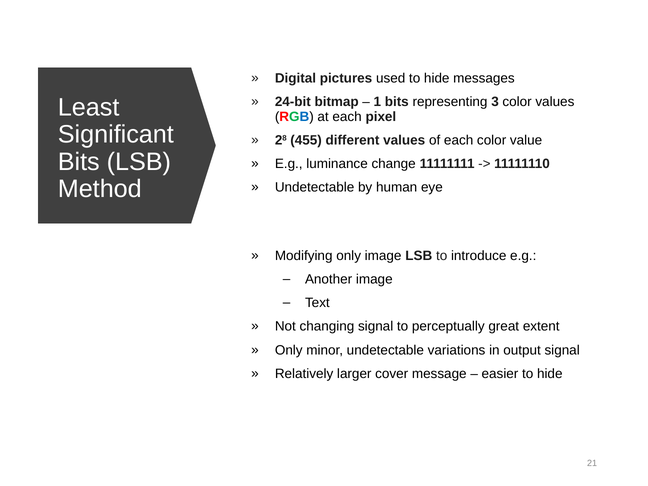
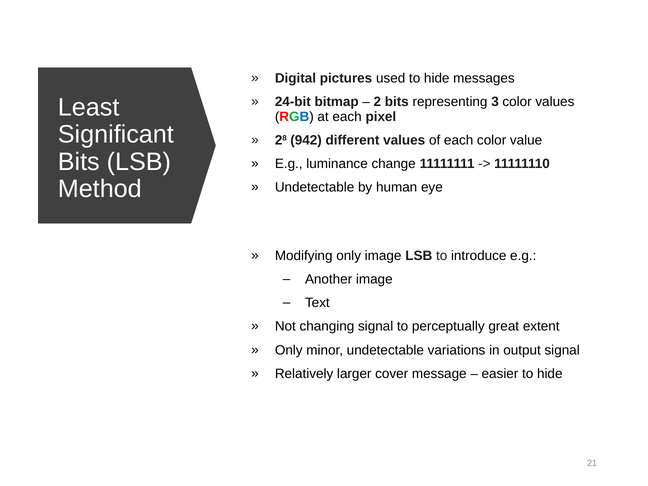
1: 1 -> 2
455: 455 -> 942
